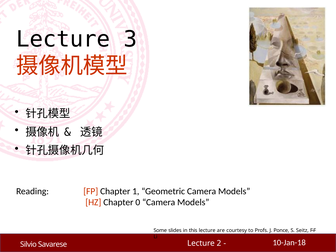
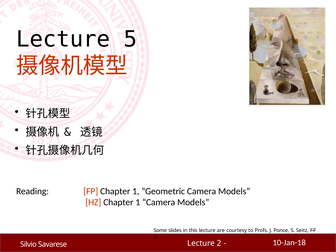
3: 3 -> 5
HZ Chapter 0: 0 -> 1
